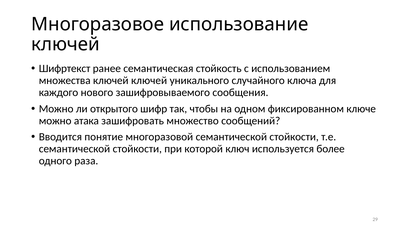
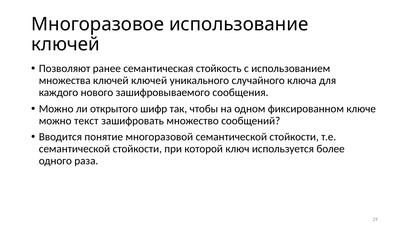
Шифртекст: Шифртекст -> Позволяют
атака: атака -> текст
